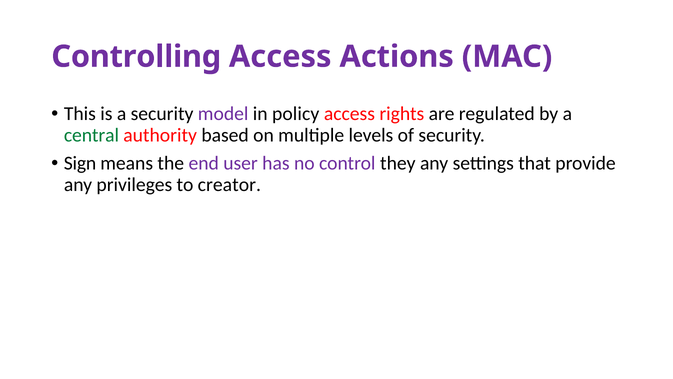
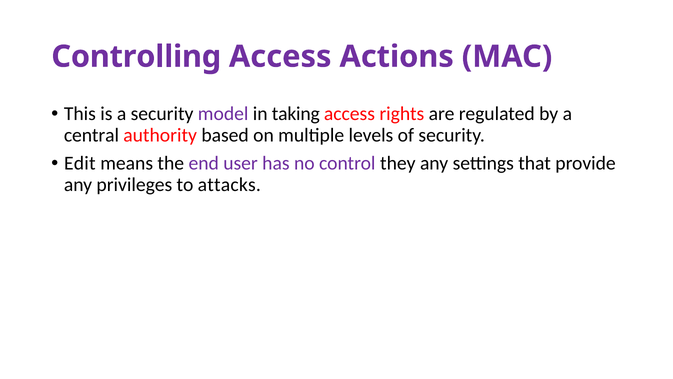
policy: policy -> taking
central colour: green -> black
Sign: Sign -> Edit
creator: creator -> attacks
